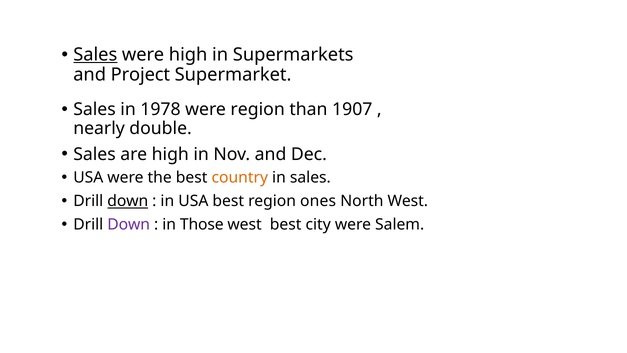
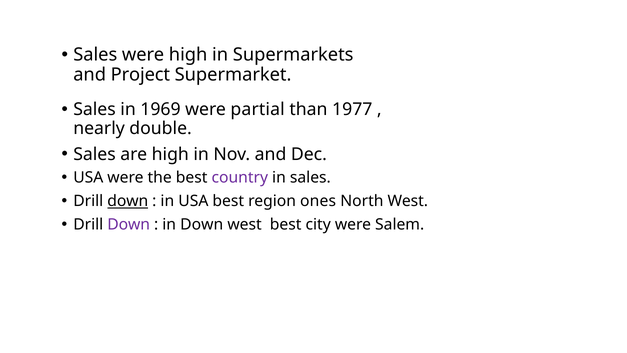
Sales at (95, 55) underline: present -> none
1978: 1978 -> 1969
were region: region -> partial
1907: 1907 -> 1977
country colour: orange -> purple
in Those: Those -> Down
